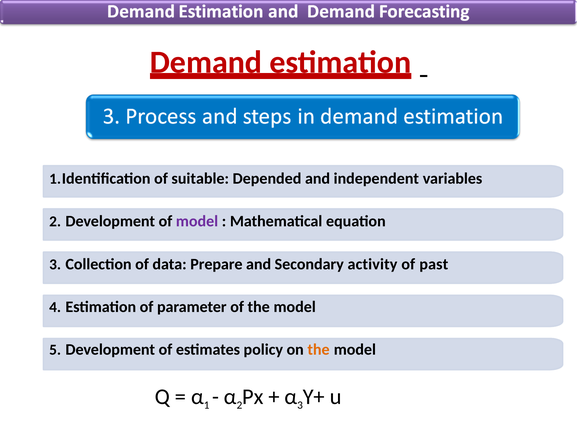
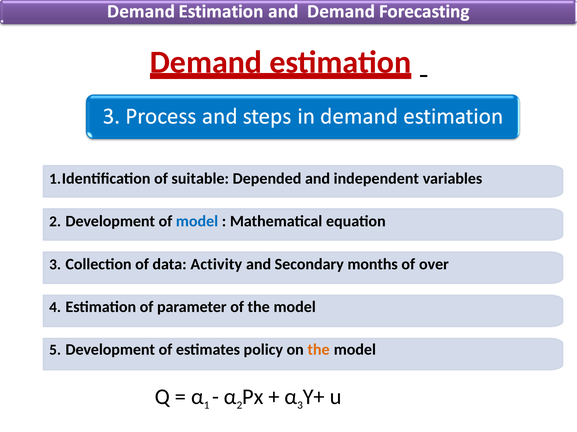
model at (197, 222) colour: purple -> blue
Prepare: Prepare -> Activity
activity: activity -> months
past: past -> over
